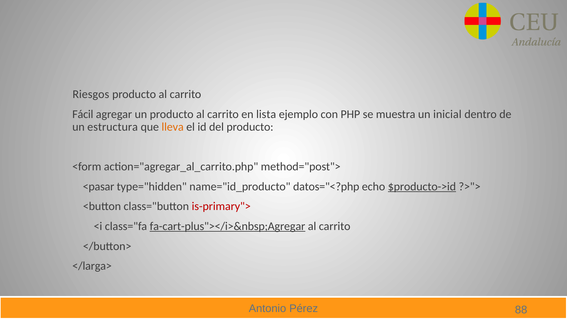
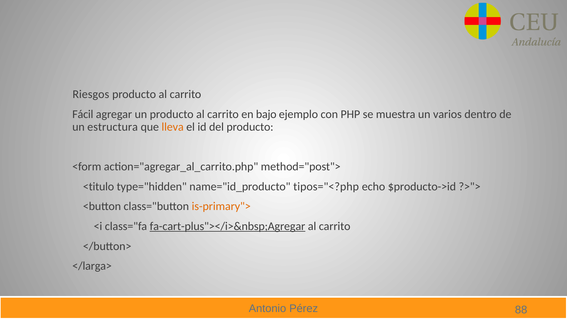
lista: lista -> bajo
inicial: inicial -> varios
<pasar: <pasar -> <titulo
datos="<?php: datos="<?php -> tipos="<?php
$producto->id underline: present -> none
is-primary"> colour: red -> orange
